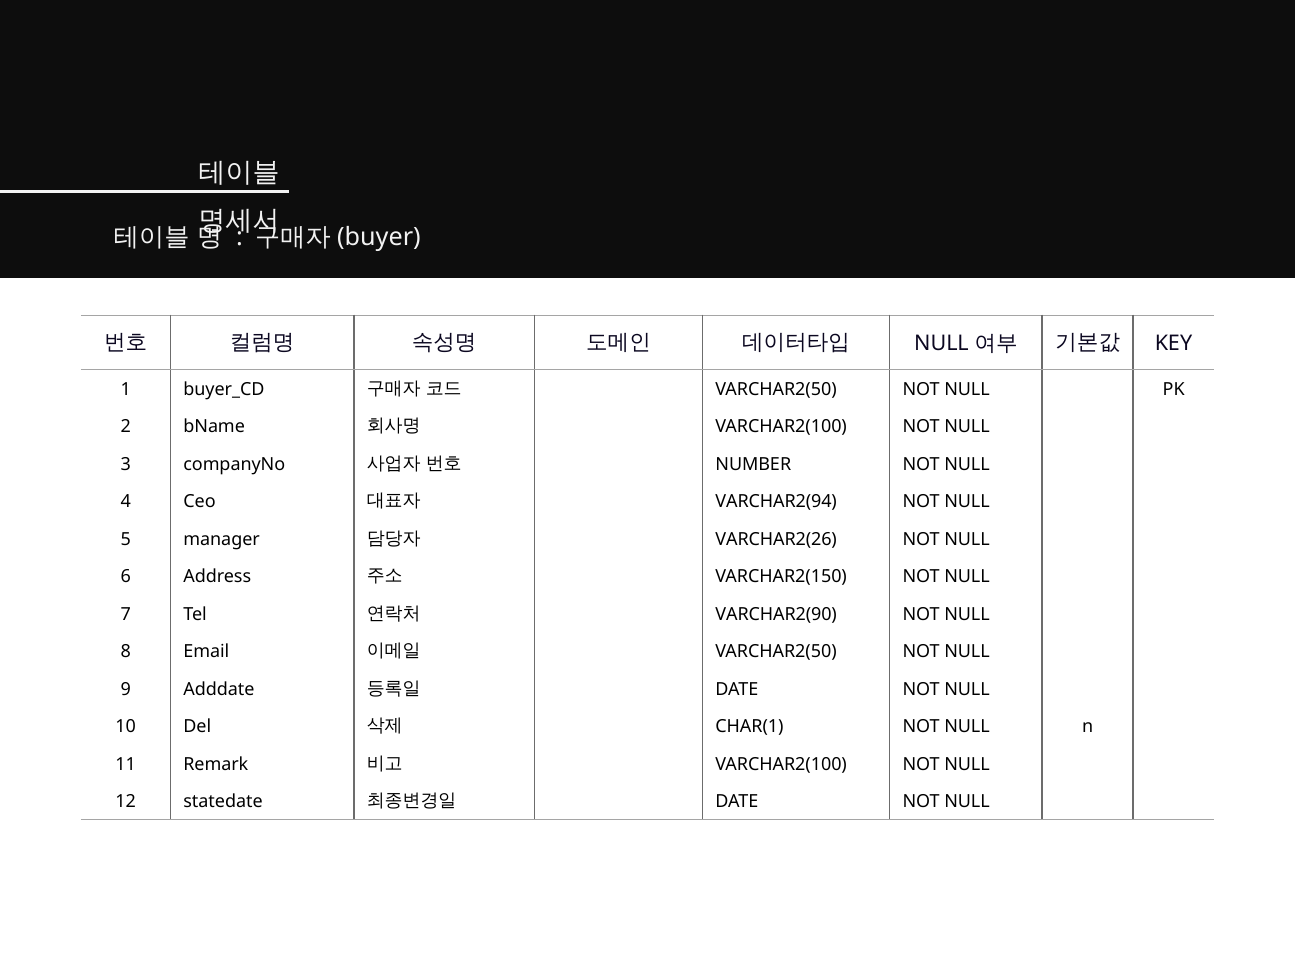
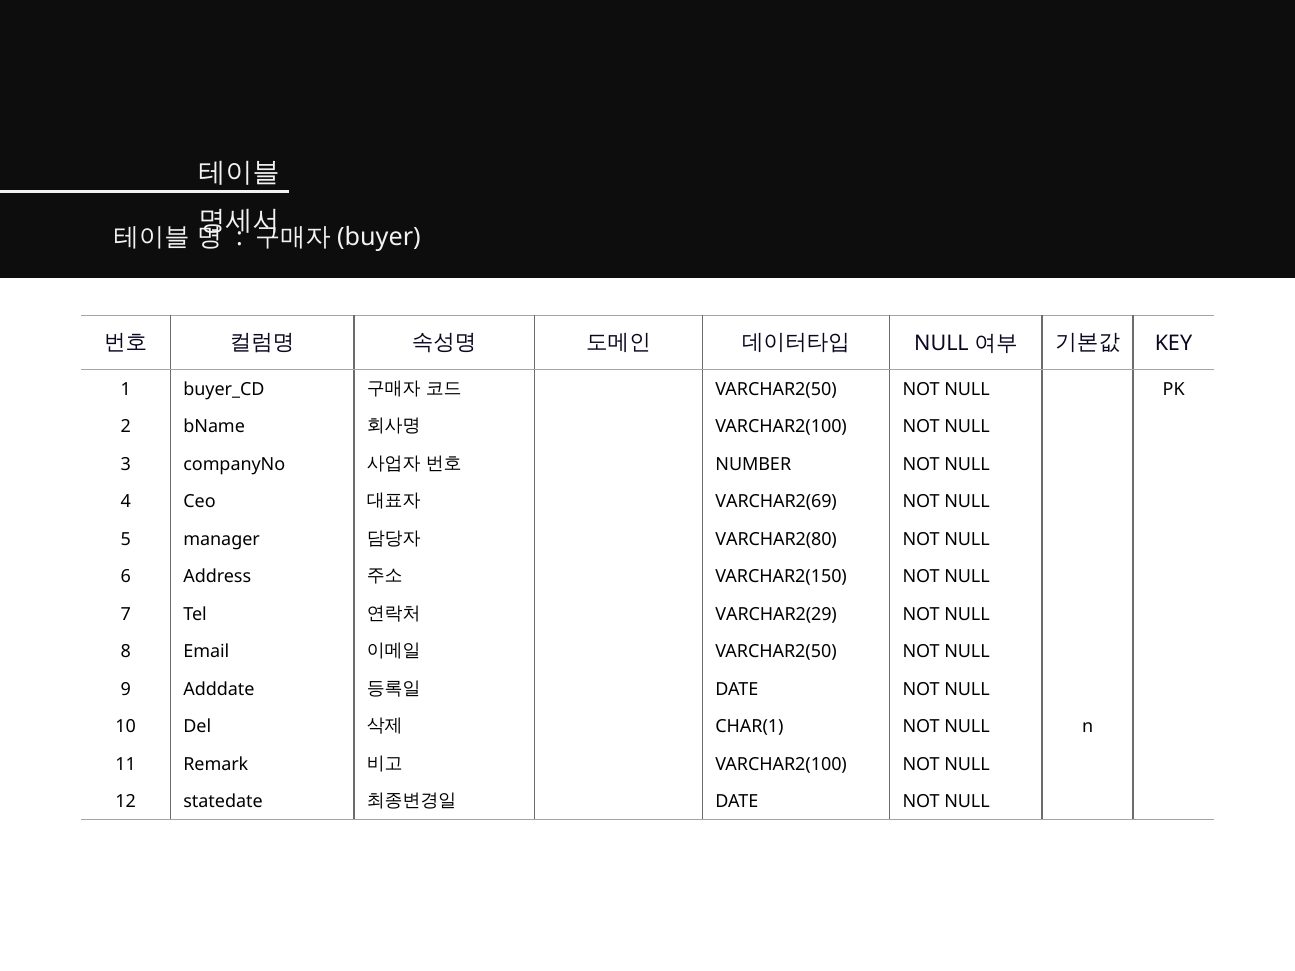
VARCHAR2(94: VARCHAR2(94 -> VARCHAR2(69
VARCHAR2(26: VARCHAR2(26 -> VARCHAR2(80
VARCHAR2(90: VARCHAR2(90 -> VARCHAR2(29
